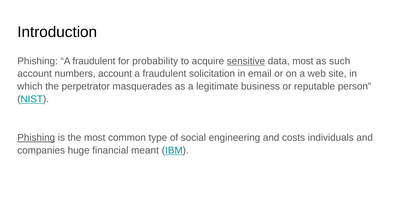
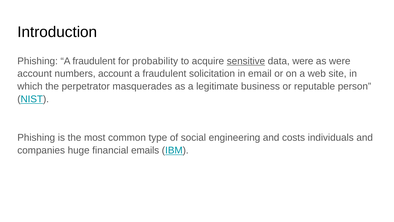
data most: most -> were
as such: such -> were
Phishing at (36, 137) underline: present -> none
meant: meant -> emails
